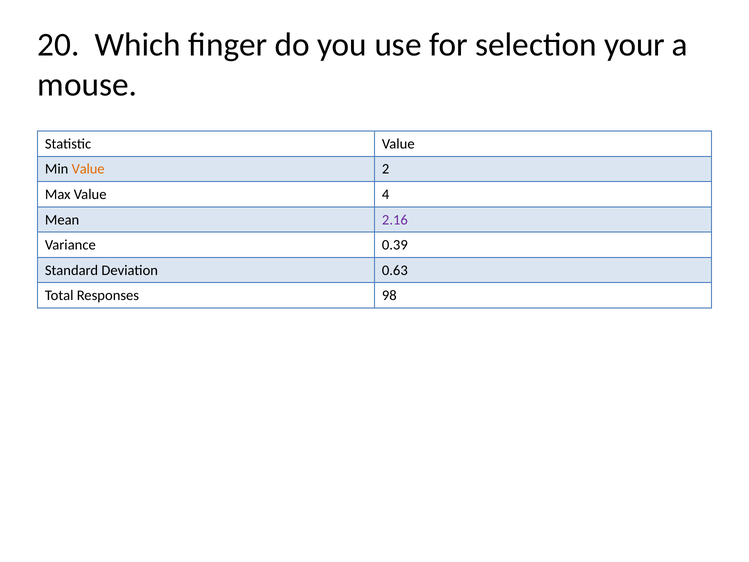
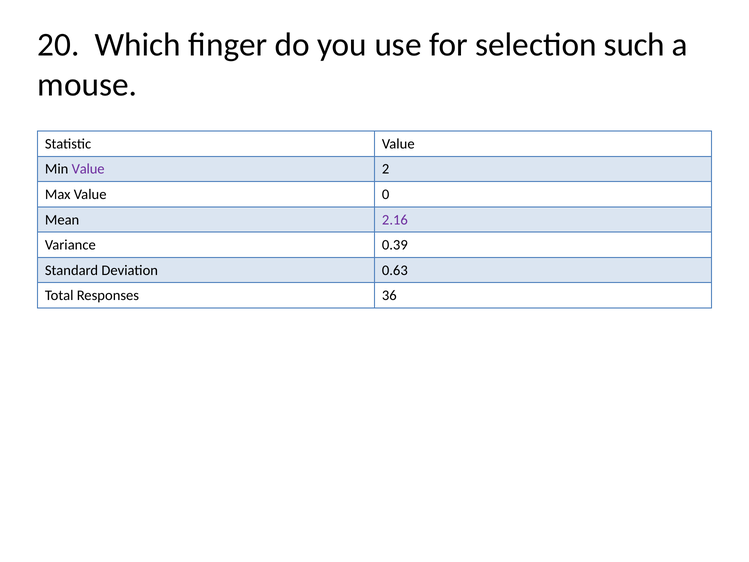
your: your -> such
Value at (88, 169) colour: orange -> purple
4: 4 -> 0
98: 98 -> 36
